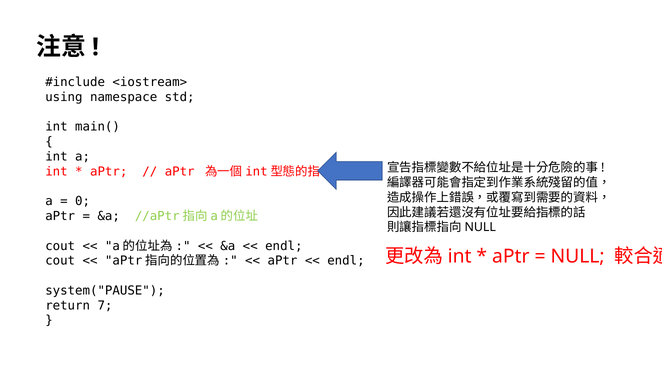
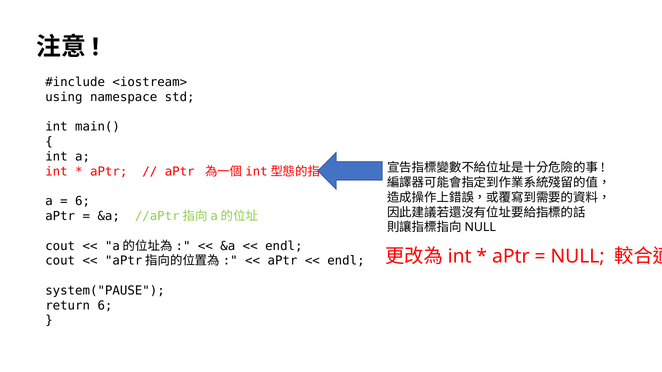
0 at (83, 201): 0 -> 6
return 7: 7 -> 6
